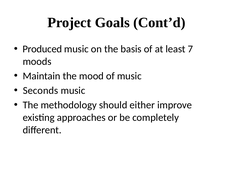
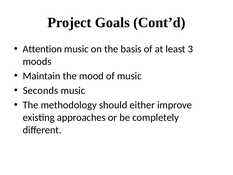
Produced: Produced -> Attention
7: 7 -> 3
